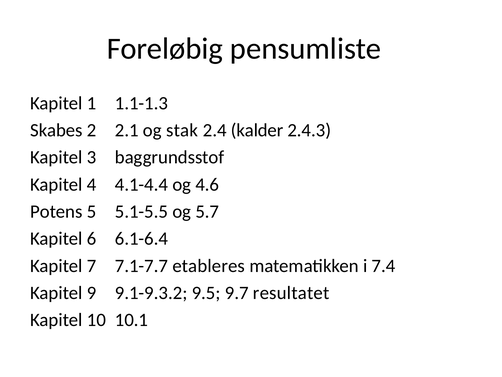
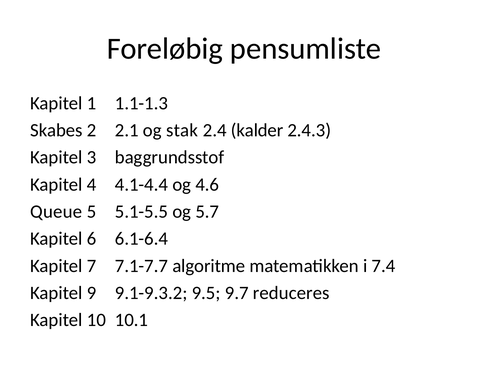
Potens: Potens -> Queue
etableres: etableres -> algoritme
resultatet: resultatet -> reduceres
